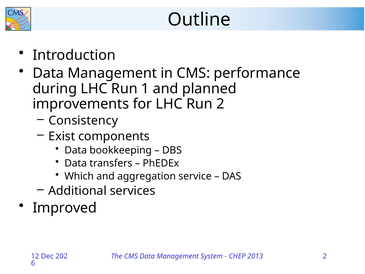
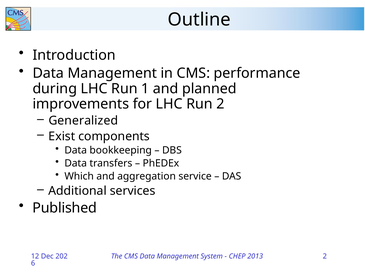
Consistency: Consistency -> Generalized
Improved: Improved -> Published
